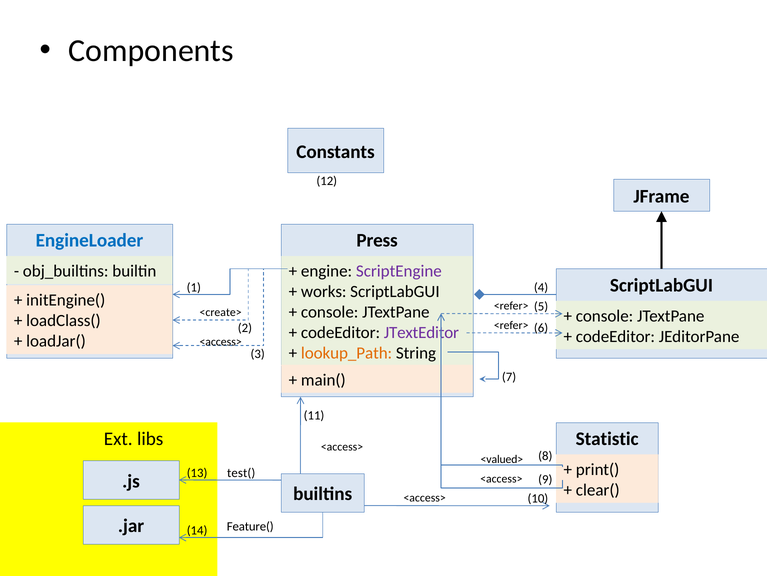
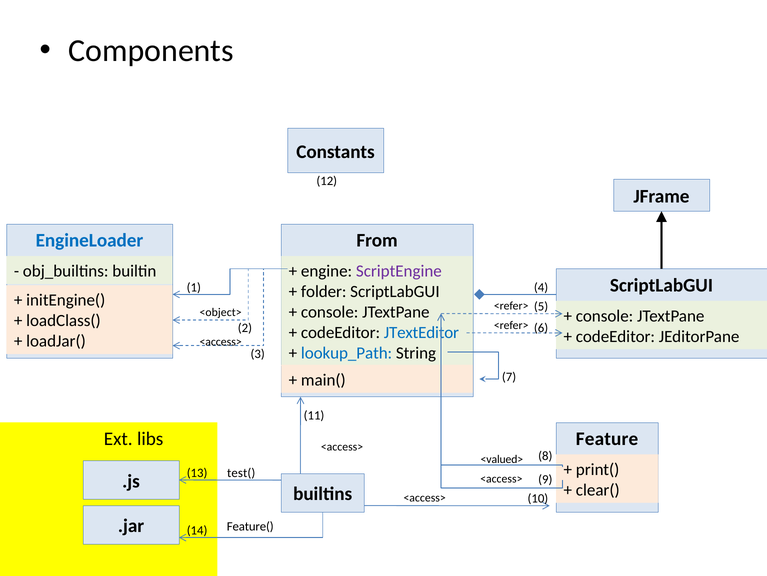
Press: Press -> From
works: works -> folder
<create>: <create> -> <object>
JTextEditor colour: purple -> blue
lookup_Path colour: orange -> blue
Statistic: Statistic -> Feature
